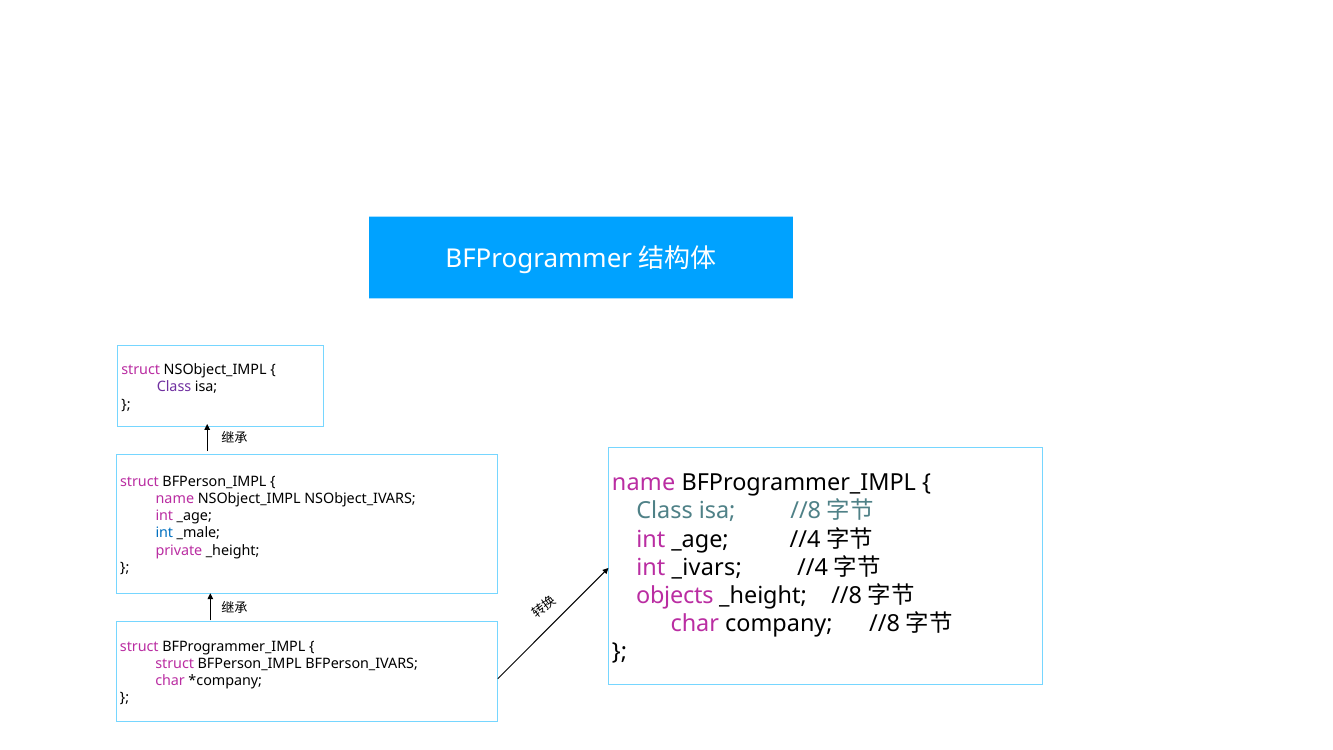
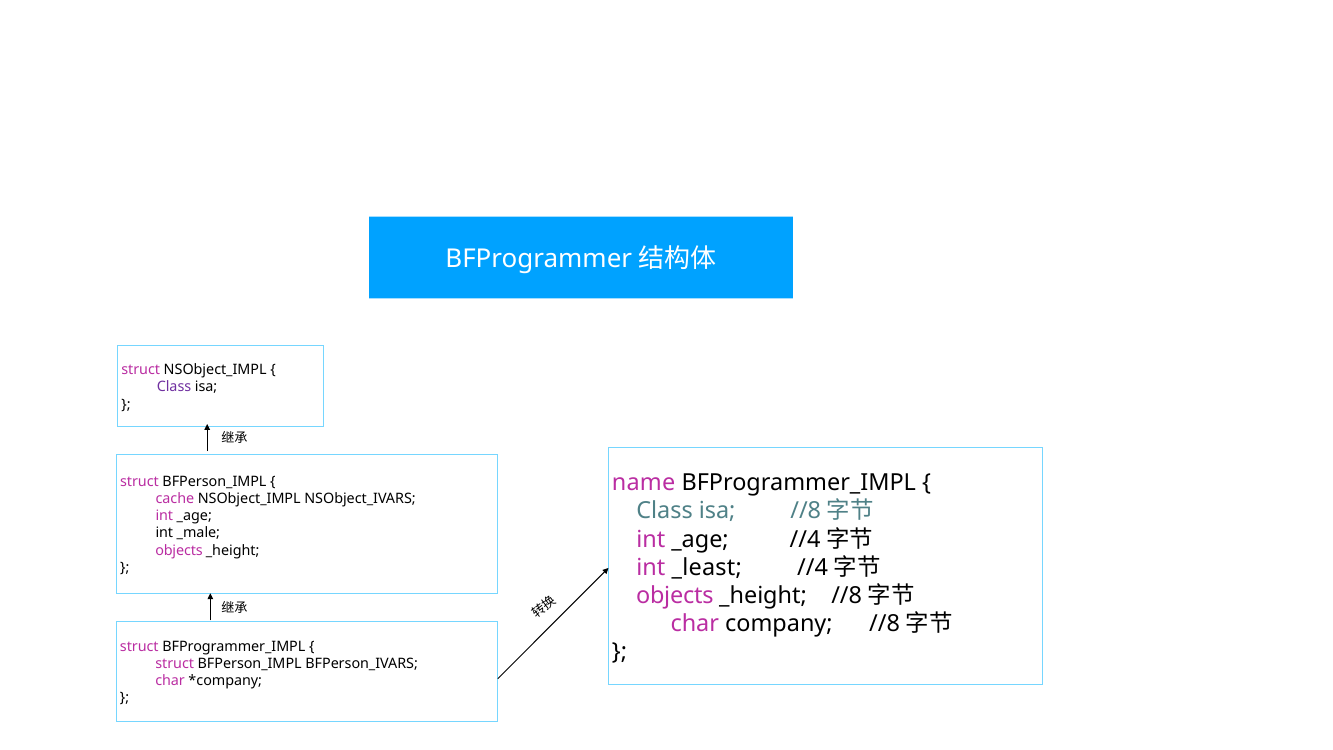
name at (175, 499): name -> cache
int at (164, 533) colour: blue -> black
private at (179, 550): private -> objects
_ivars: _ivars -> _least
